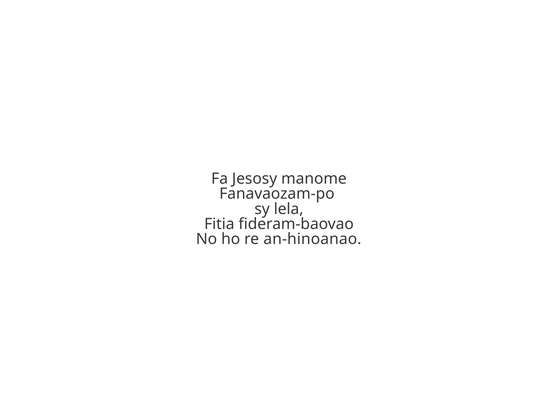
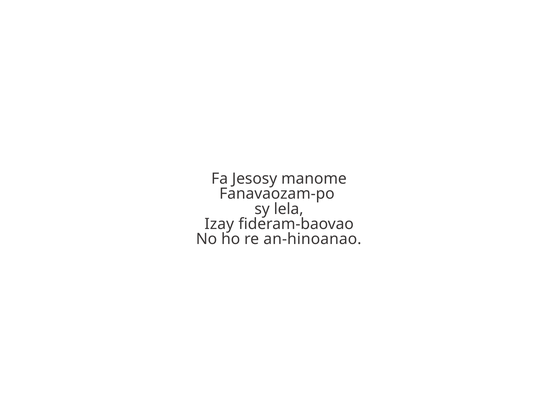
Fitia: Fitia -> Izay
